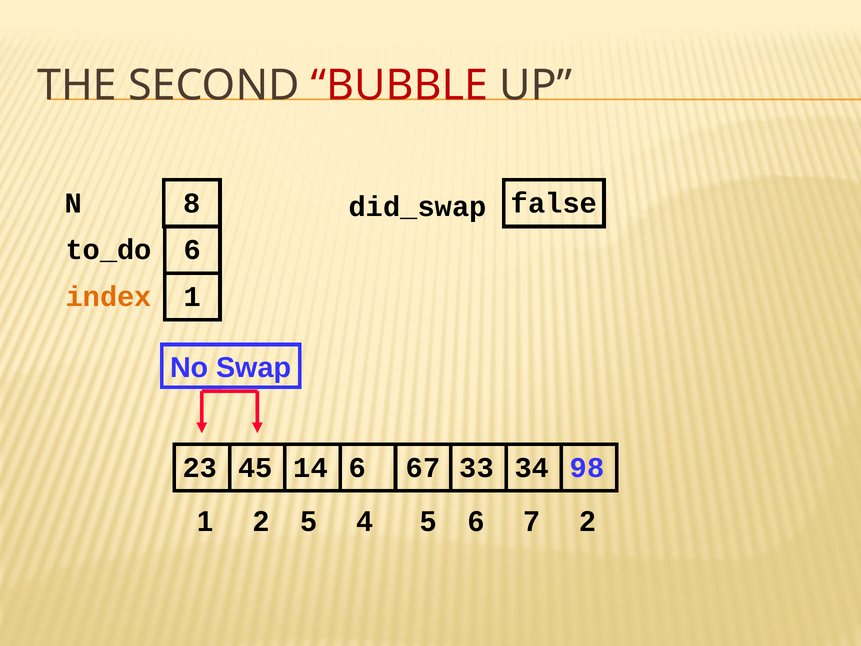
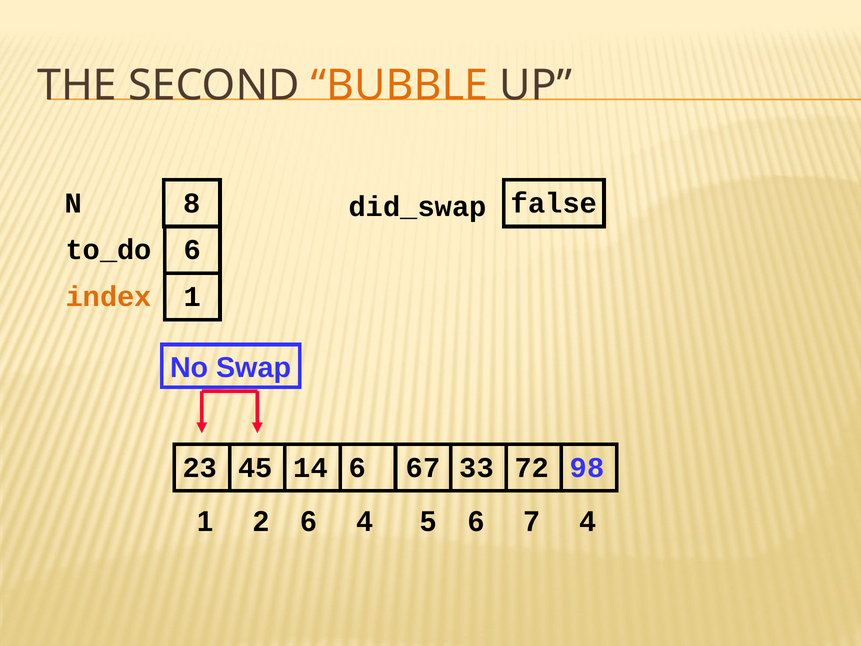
BUBBLE colour: red -> orange
34: 34 -> 72
2 5: 5 -> 6
7 2: 2 -> 4
